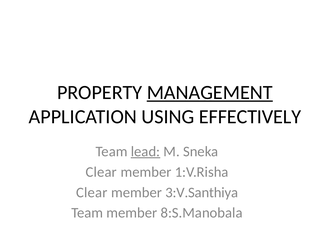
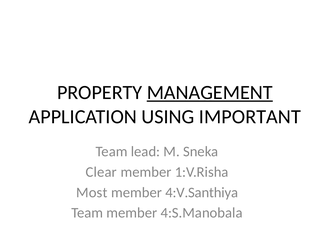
EFFECTIVELY: EFFECTIVELY -> IMPORTANT
lead underline: present -> none
Clear at (92, 193): Clear -> Most
3:V.Santhiya: 3:V.Santhiya -> 4:V.Santhiya
8:S.Manobala: 8:S.Manobala -> 4:S.Manobala
